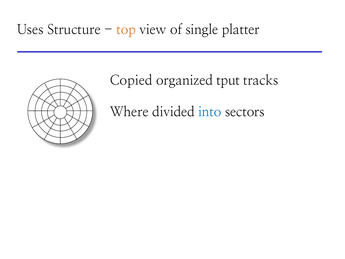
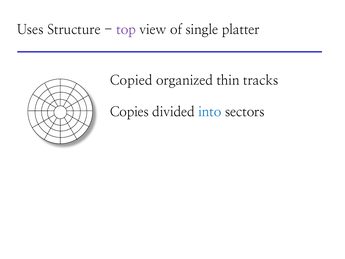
top colour: orange -> purple
tput: tput -> thin
Where: Where -> Copies
